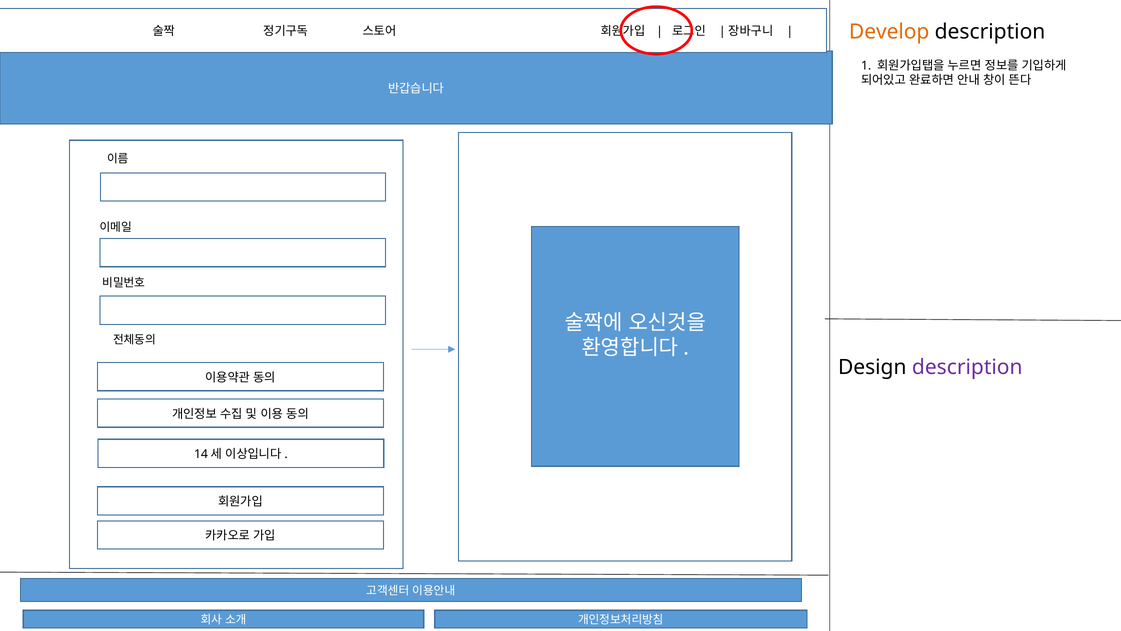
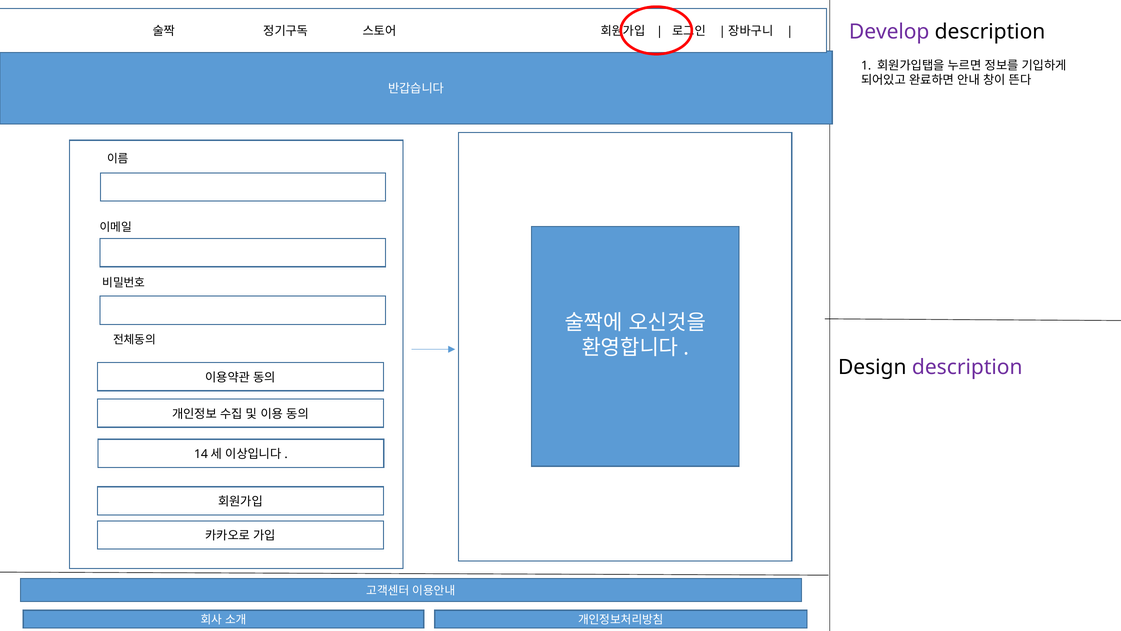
Develop colour: orange -> purple
